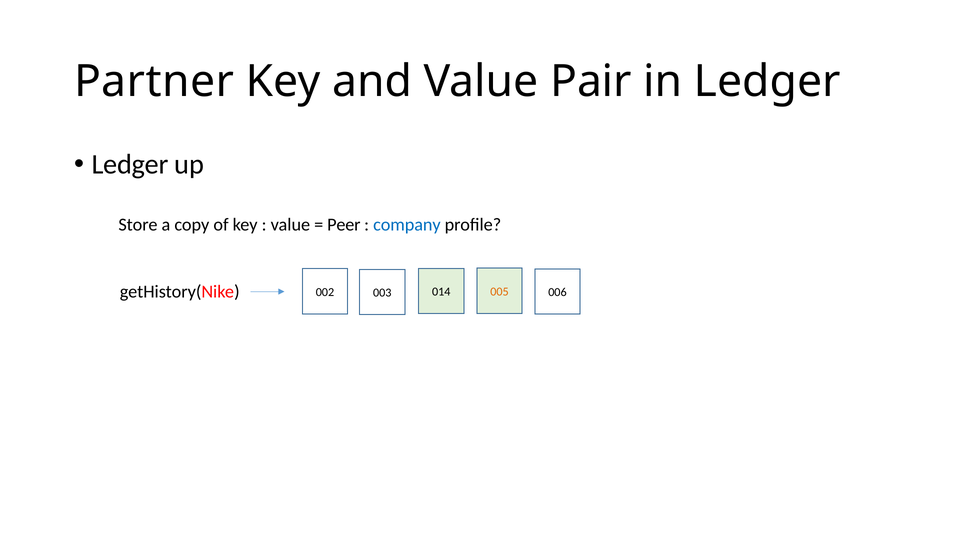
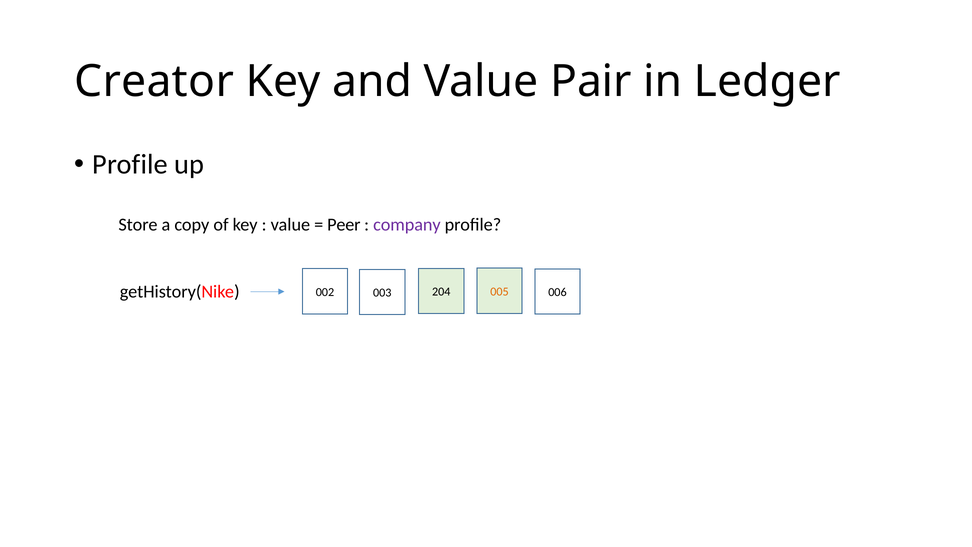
Partner: Partner -> Creator
Ledger at (130, 164): Ledger -> Profile
company colour: blue -> purple
014: 014 -> 204
